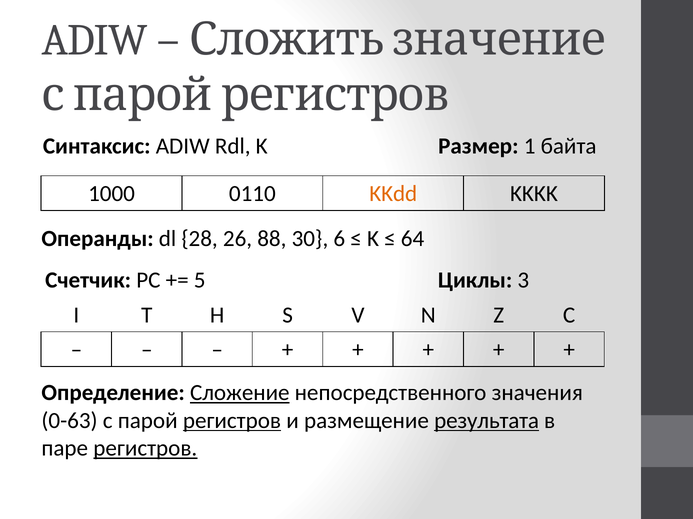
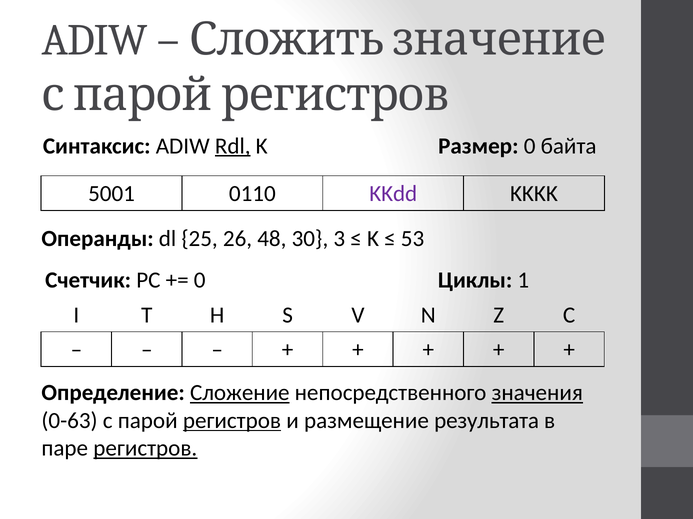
Rdl underline: none -> present
Размер 1: 1 -> 0
1000: 1000 -> 5001
KKdd colour: orange -> purple
28: 28 -> 25
88: 88 -> 48
6: 6 -> 3
64: 64 -> 53
5 at (200, 281): 5 -> 0
3: 3 -> 1
значения underline: none -> present
результата underline: present -> none
